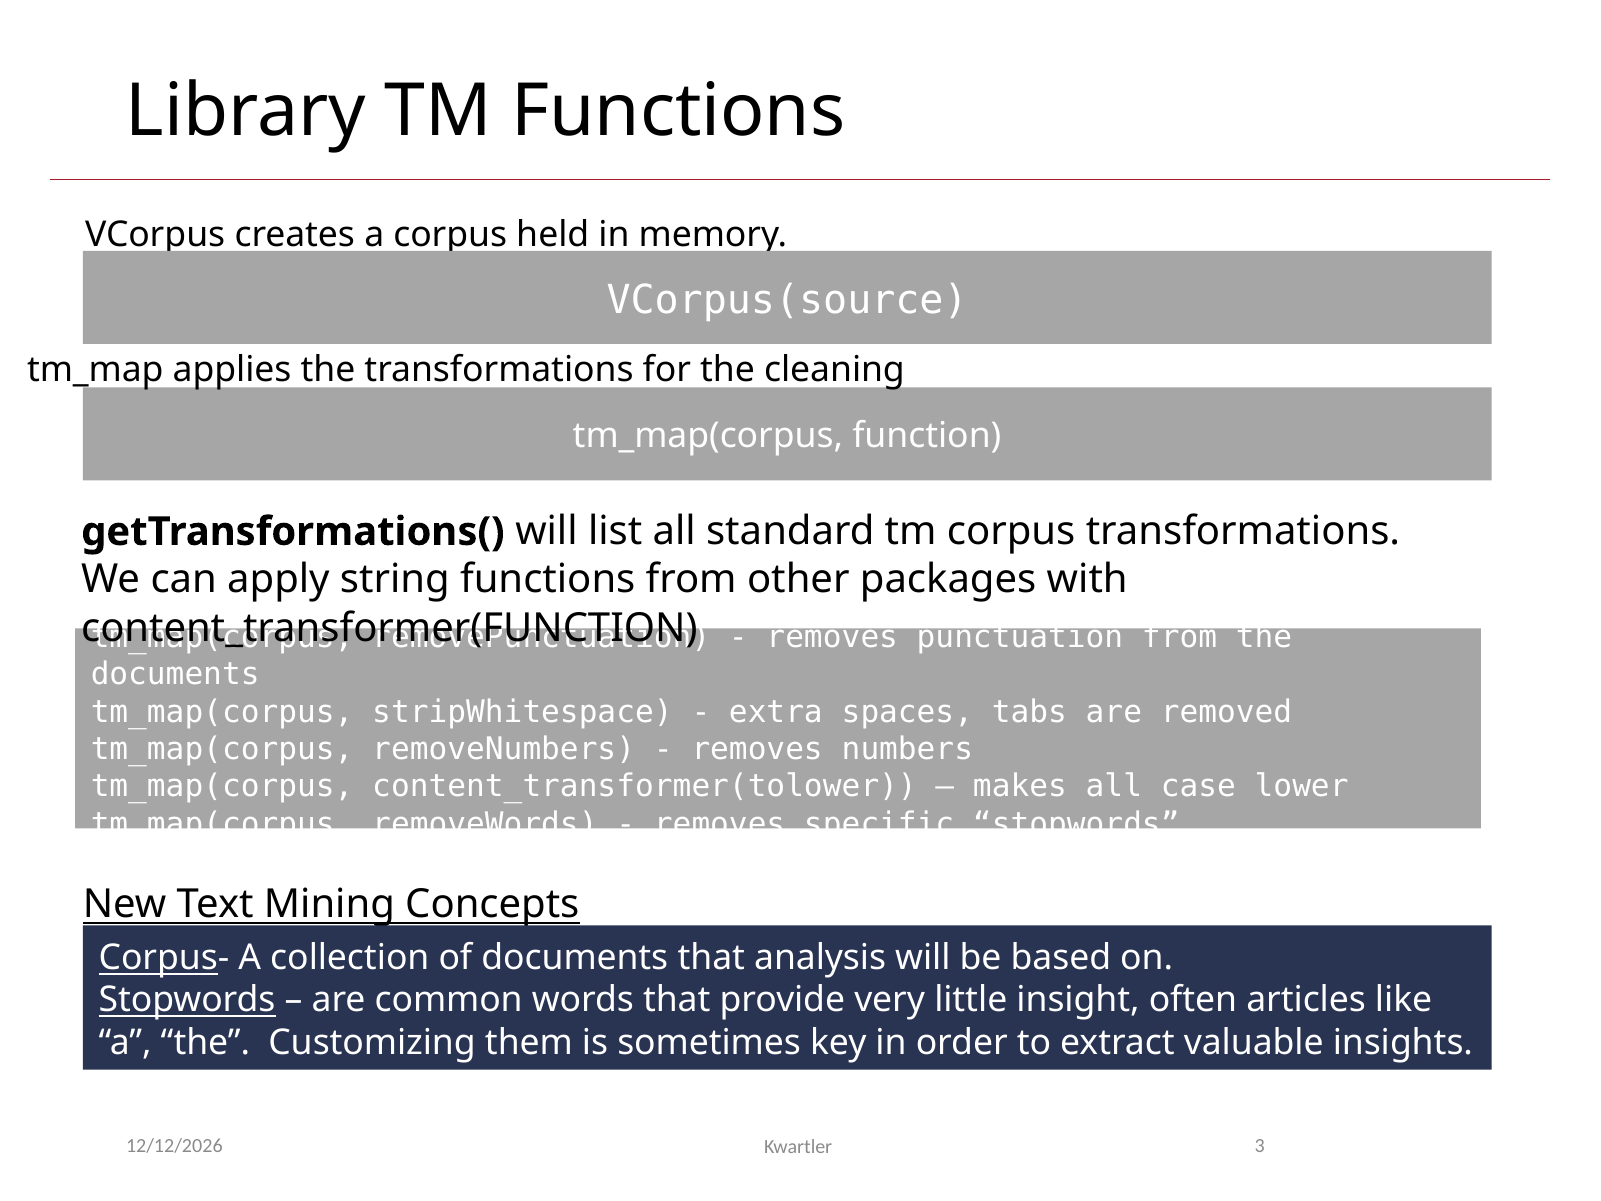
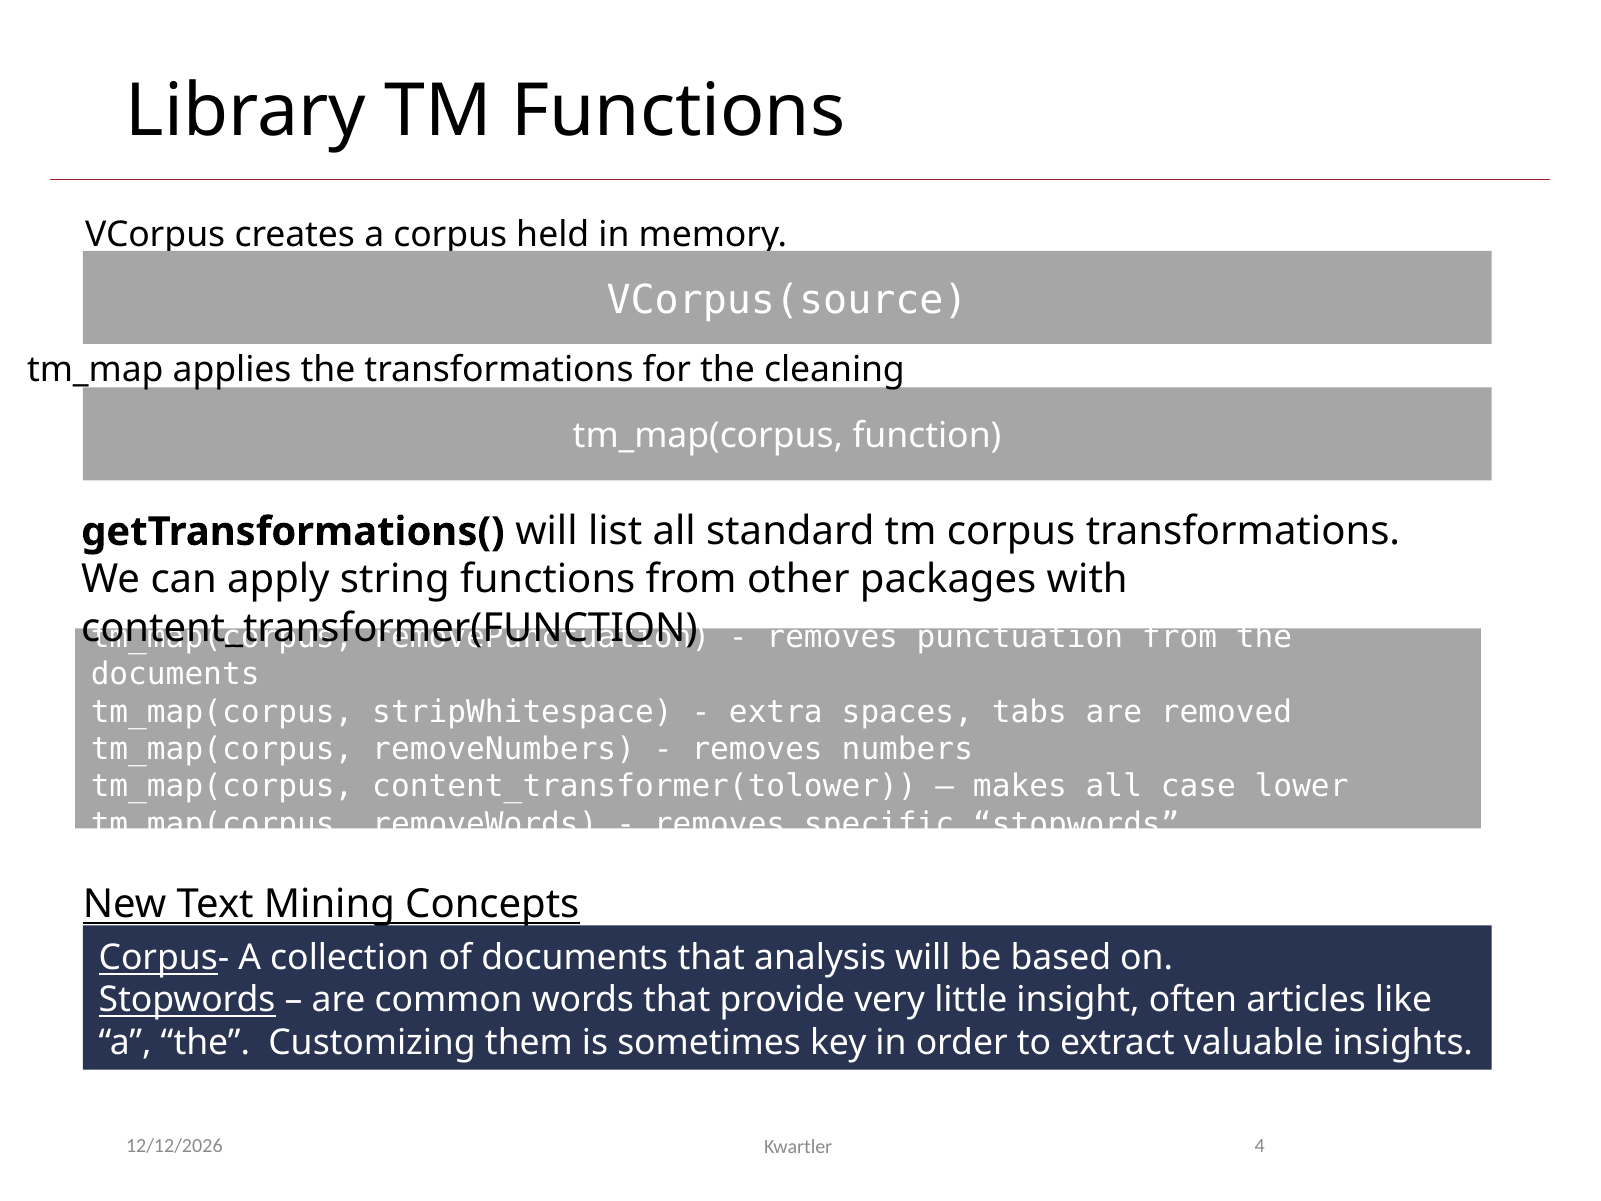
3: 3 -> 4
